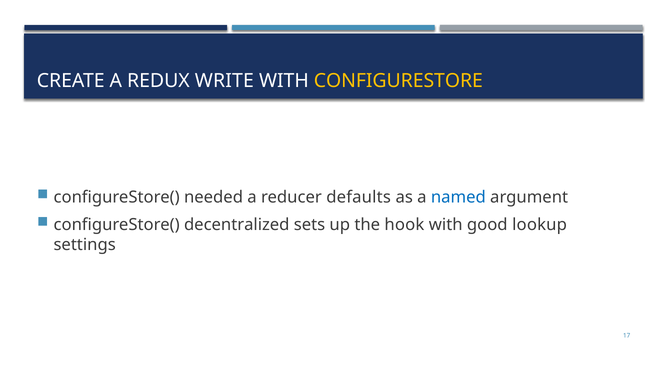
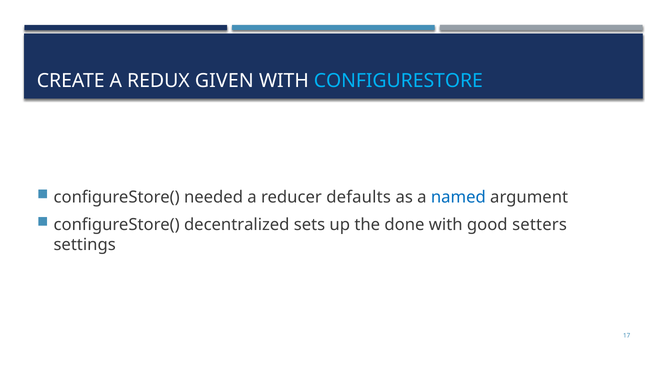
WRITE: WRITE -> GIVEN
CONFIGURESTORE colour: yellow -> light blue
hook: hook -> done
lookup: lookup -> setters
